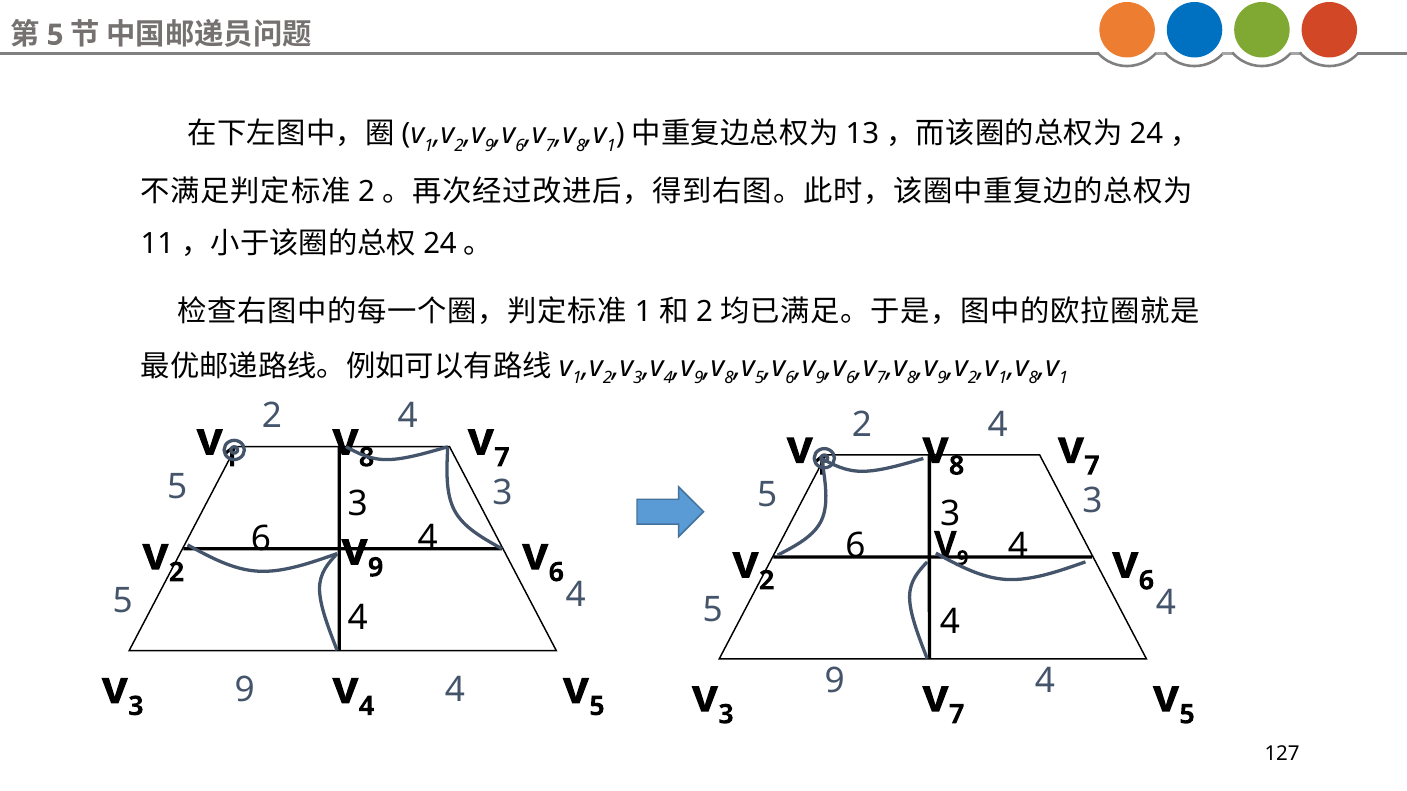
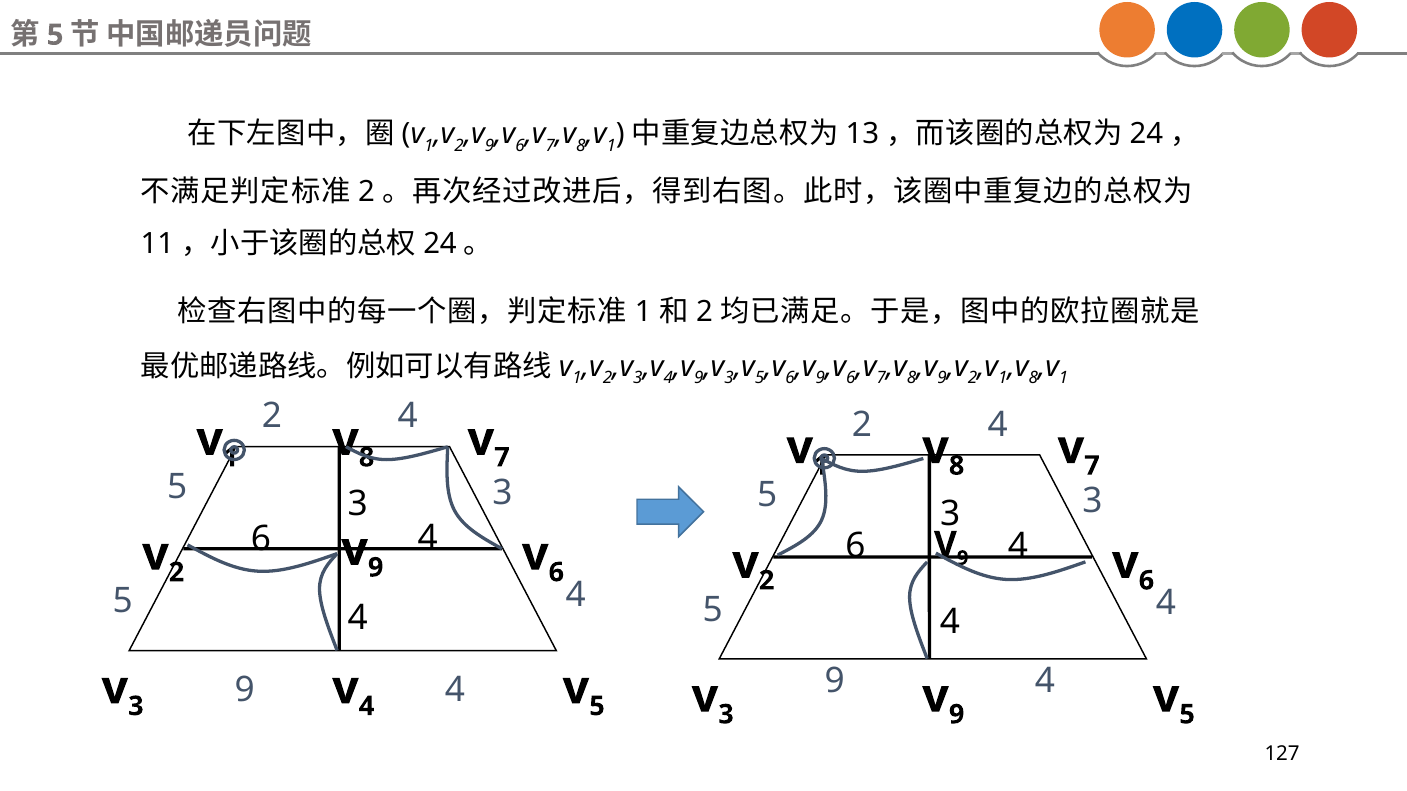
8 at (729, 378): 8 -> 3
7 at (957, 715): 7 -> 9
